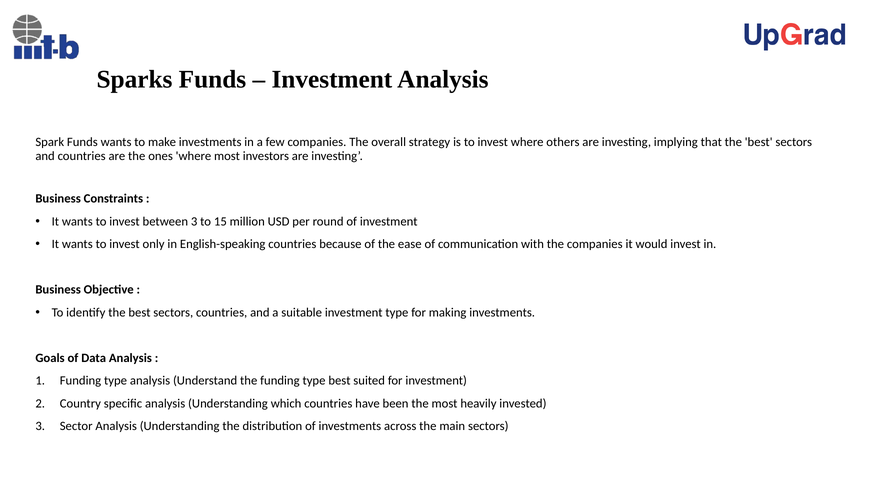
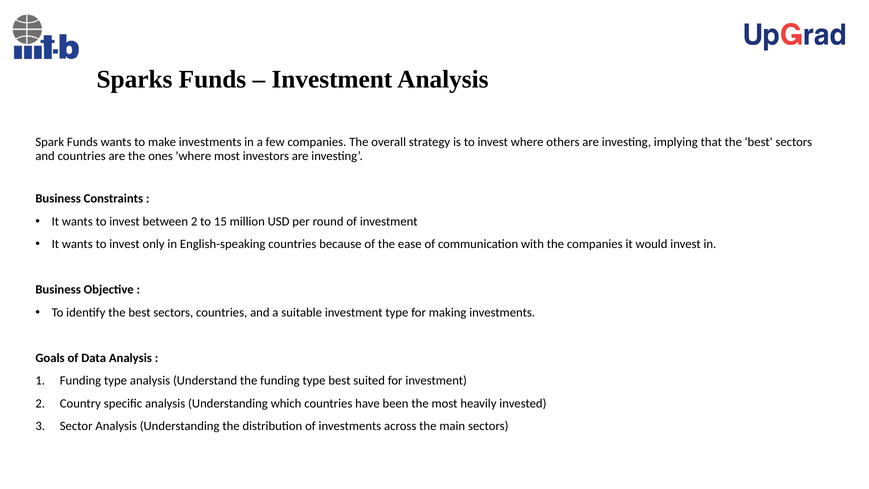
between 3: 3 -> 2
